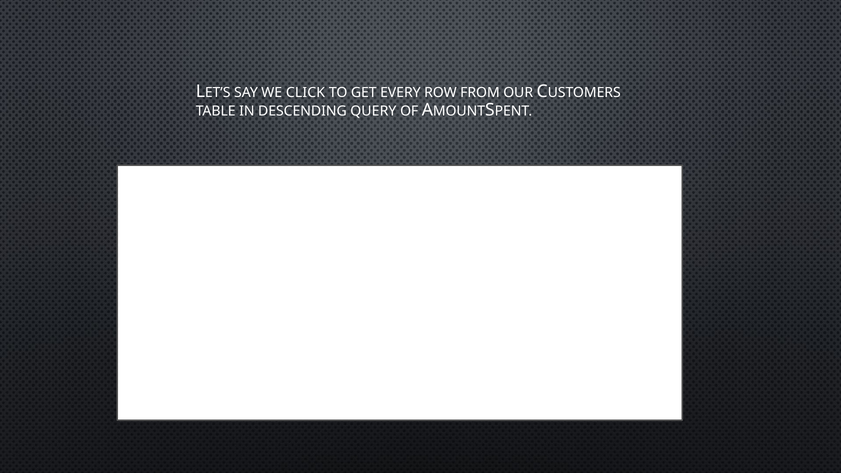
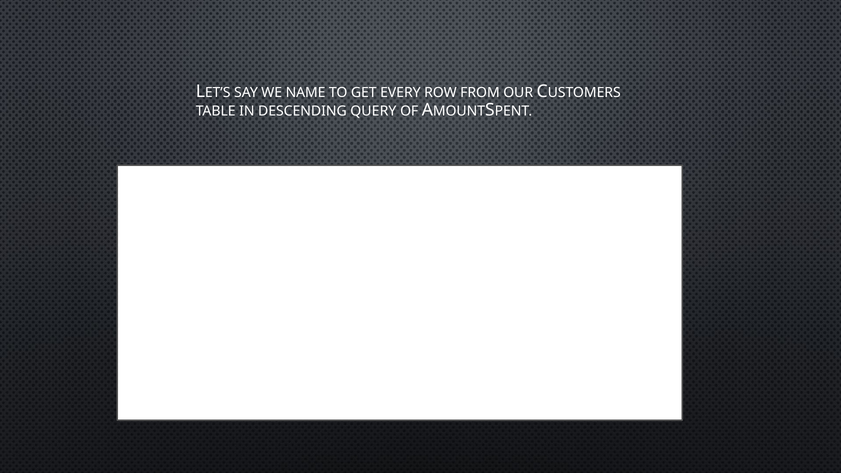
CLICK: CLICK -> NAME
